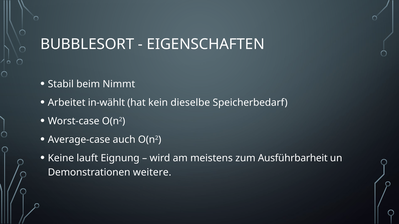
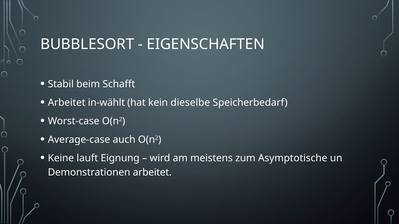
Nimmt: Nimmt -> Schafft
Ausführbarheit: Ausführbarheit -> Asymptotische
Demonstrationen weitere: weitere -> arbeitet
